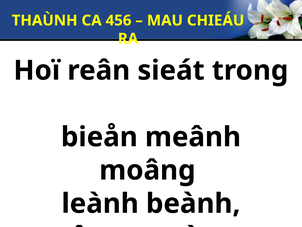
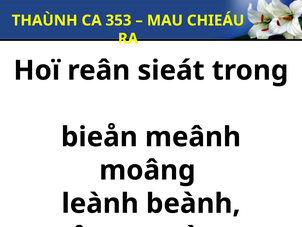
456: 456 -> 353
